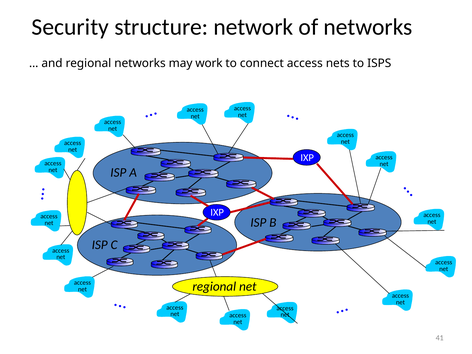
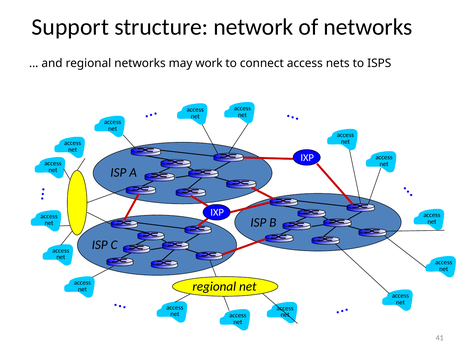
Security: Security -> Support
